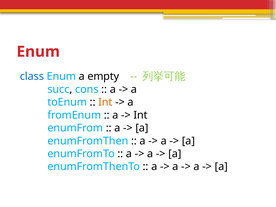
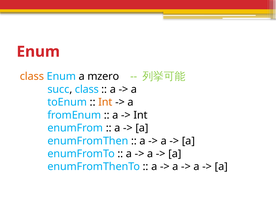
class at (32, 76) colour: blue -> orange
empty: empty -> mzero
succ cons: cons -> class
